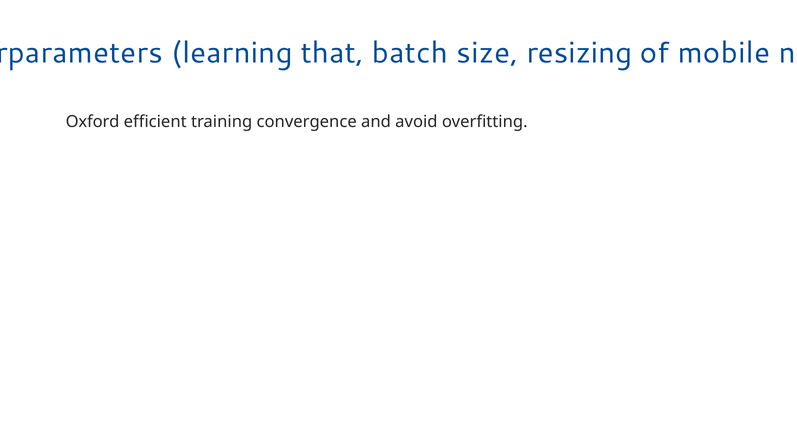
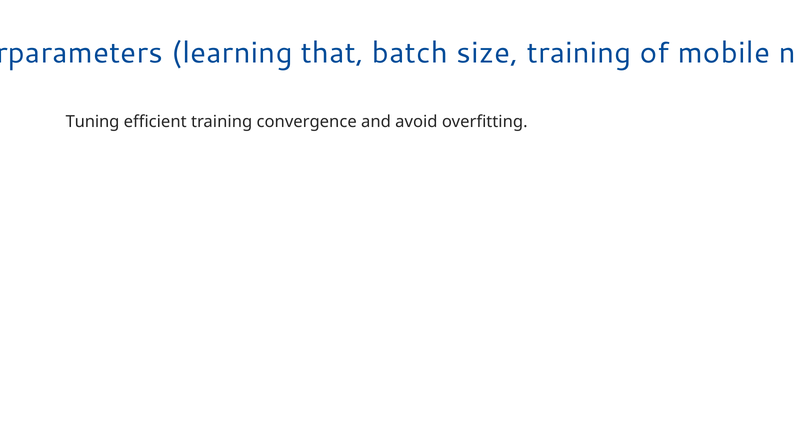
size resizing: resizing -> training
Oxford: Oxford -> Tuning
